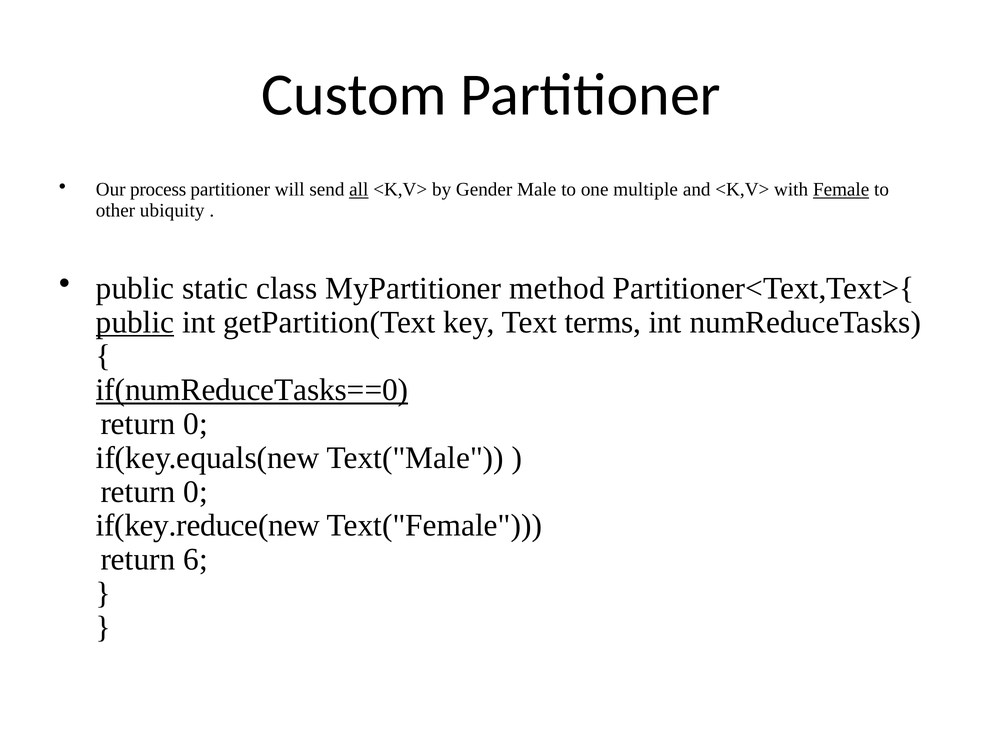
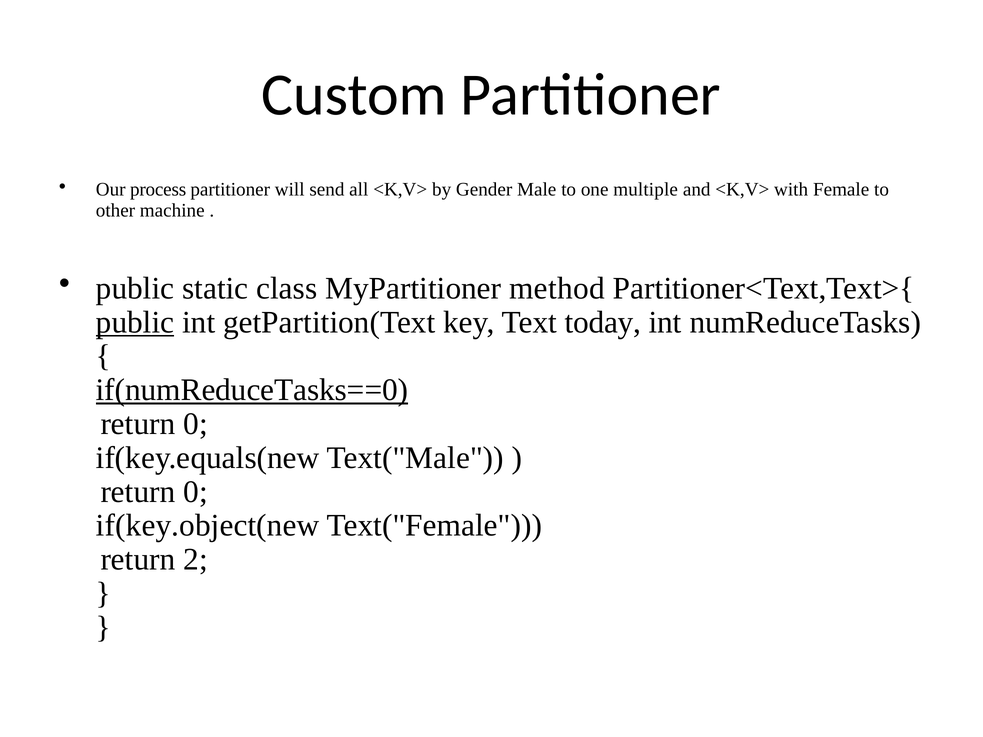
all underline: present -> none
Female underline: present -> none
ubiquity: ubiquity -> machine
terms: terms -> today
if(key.reduce(new: if(key.reduce(new -> if(key.object(new
6: 6 -> 2
